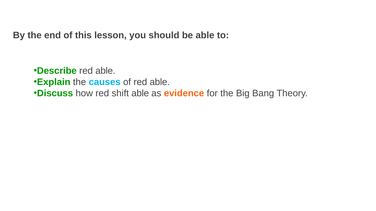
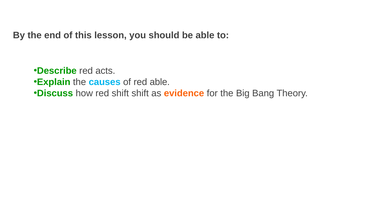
Describe red able: able -> acts
shift able: able -> shift
